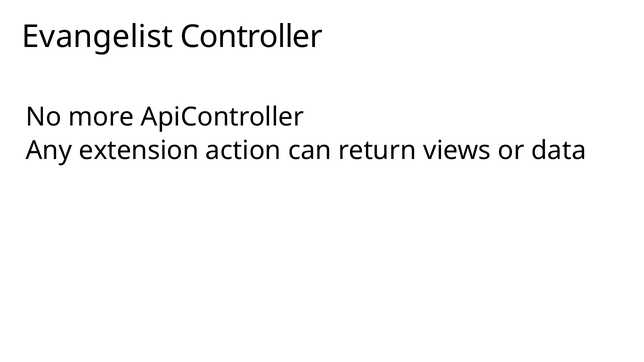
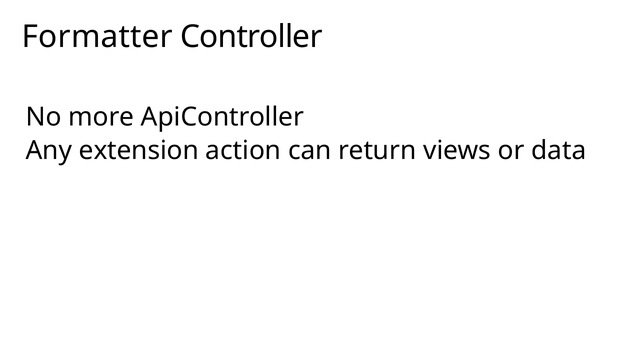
Evangelist: Evangelist -> Formatter
